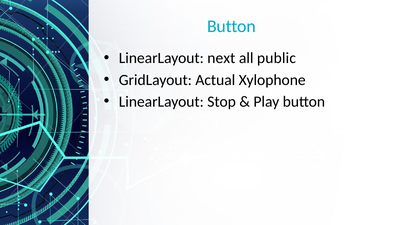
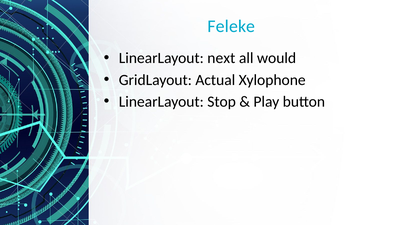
Button at (231, 26): Button -> Feleke
public: public -> would
